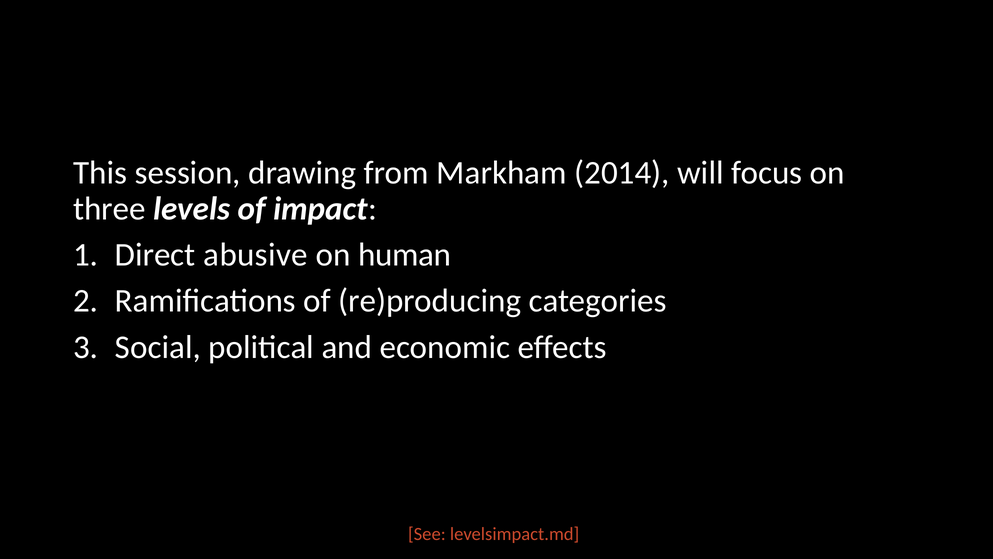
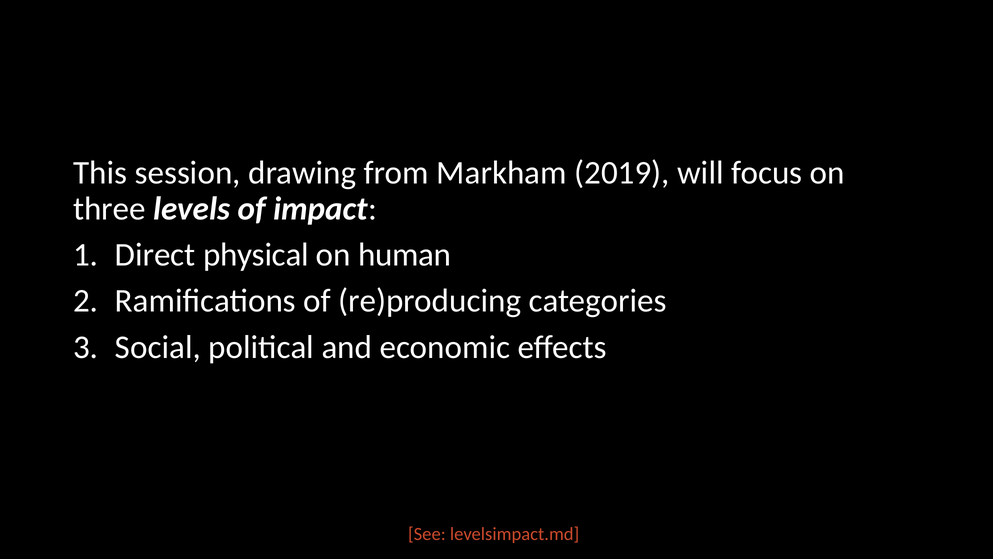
2014: 2014 -> 2019
abusive: abusive -> physical
